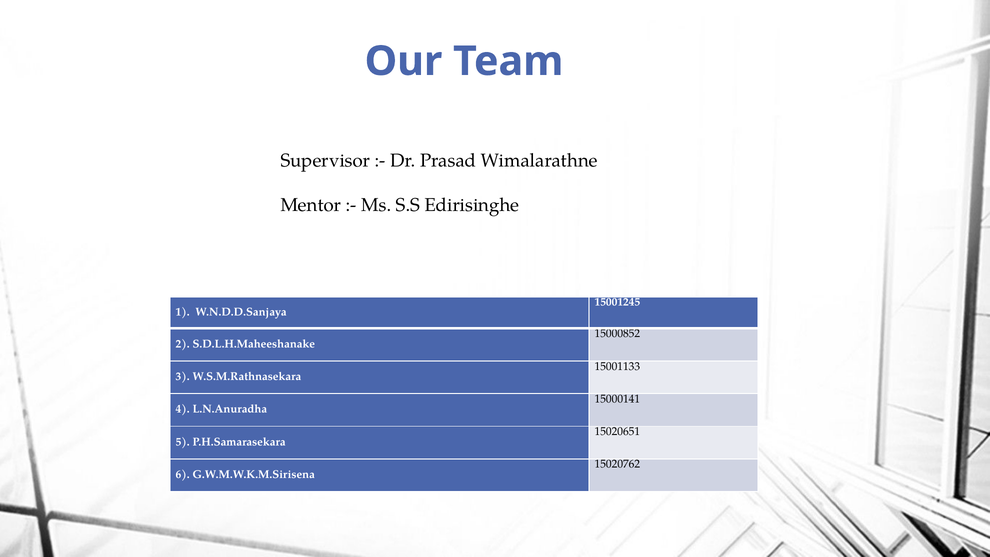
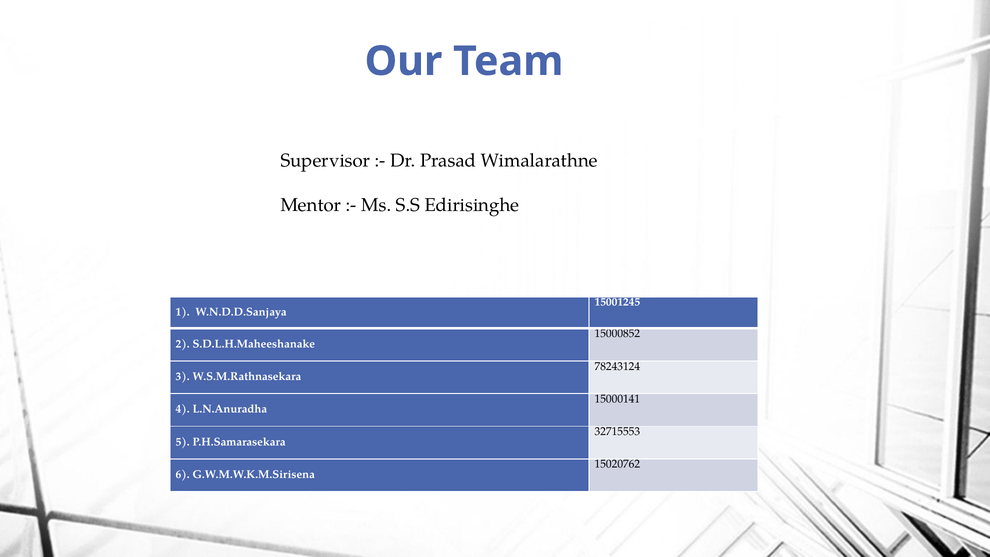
15001133: 15001133 -> 78243124
15020651: 15020651 -> 32715553
